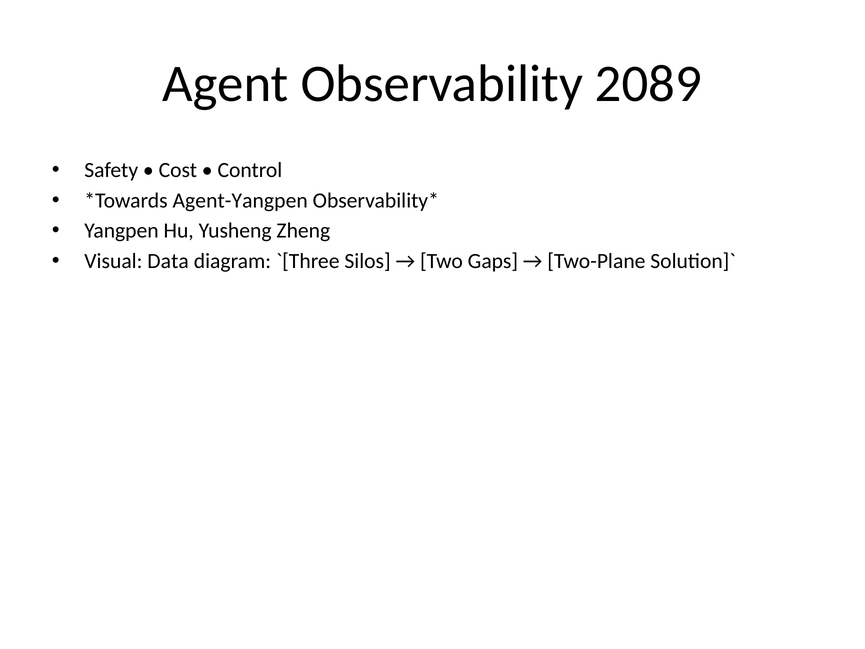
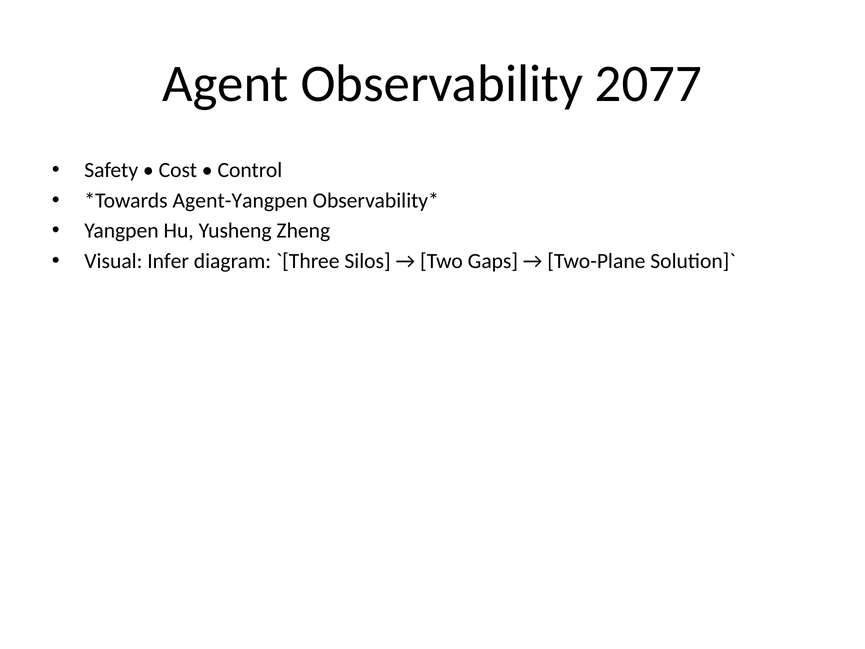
2089: 2089 -> 2077
Data: Data -> Infer
